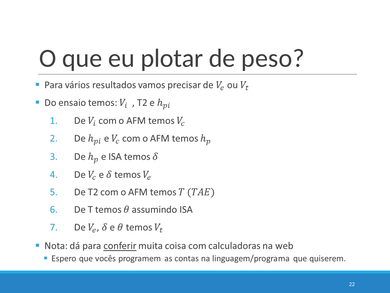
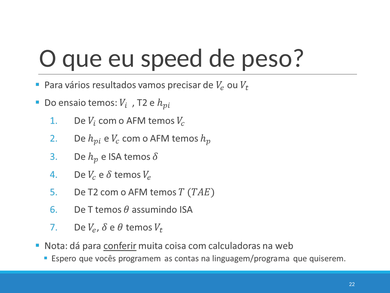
plotar: plotar -> speed
